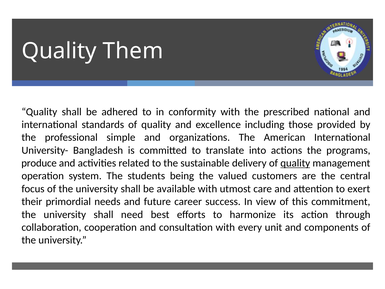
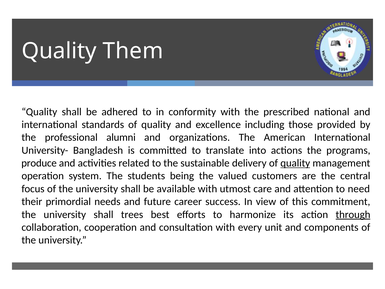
simple: simple -> alumni
exert: exert -> need
need: need -> trees
through underline: none -> present
